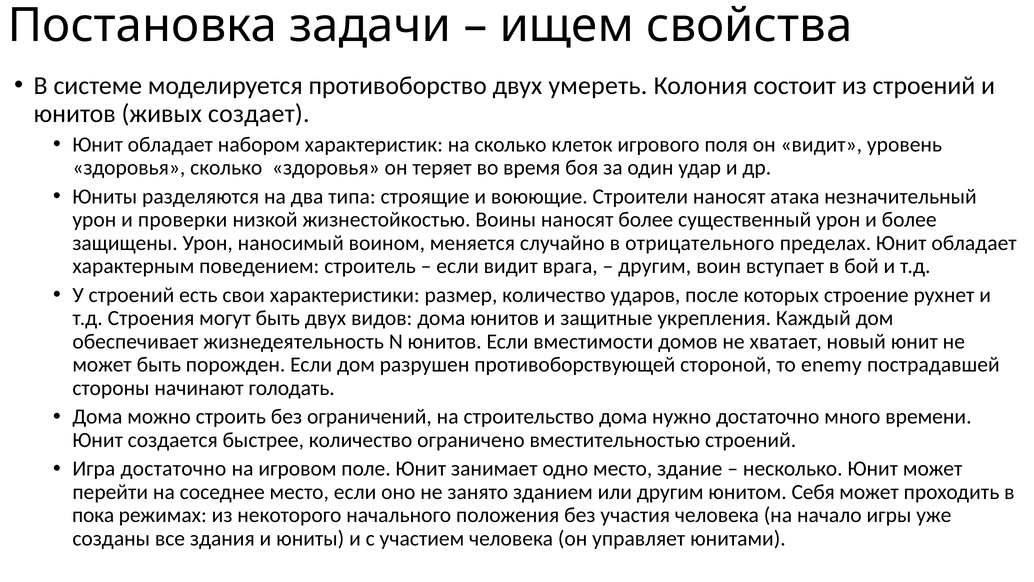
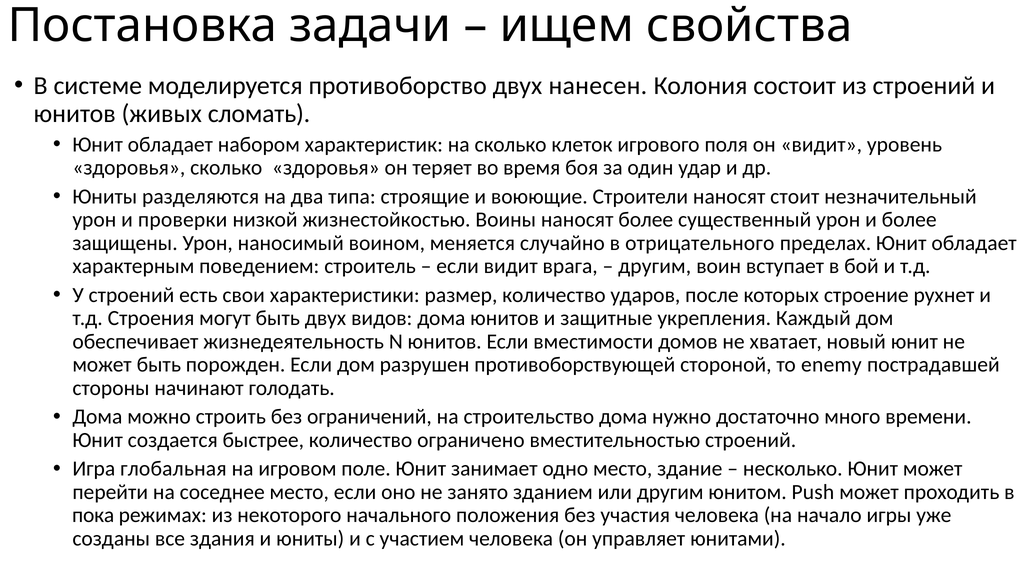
умереть: умереть -> нанесен
создает: создает -> сломать
атака: атака -> стоит
Игра достаточно: достаточно -> глобальная
Себя: Себя -> Push
